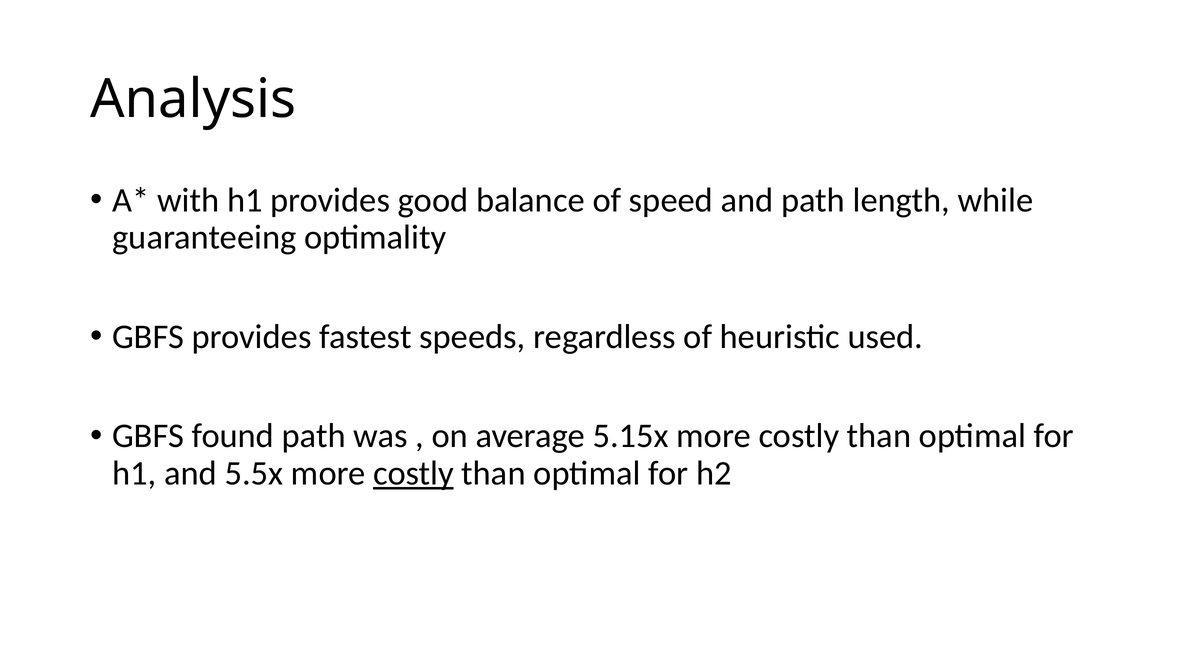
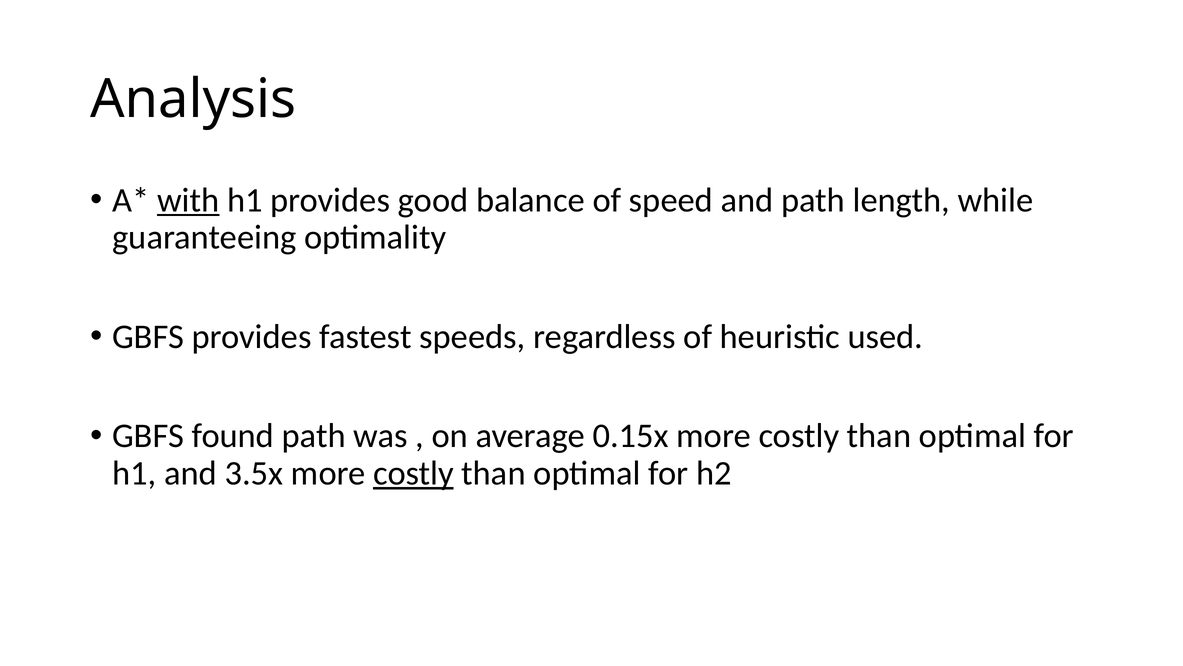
with underline: none -> present
5.15x: 5.15x -> 0.15x
5.5x: 5.5x -> 3.5x
